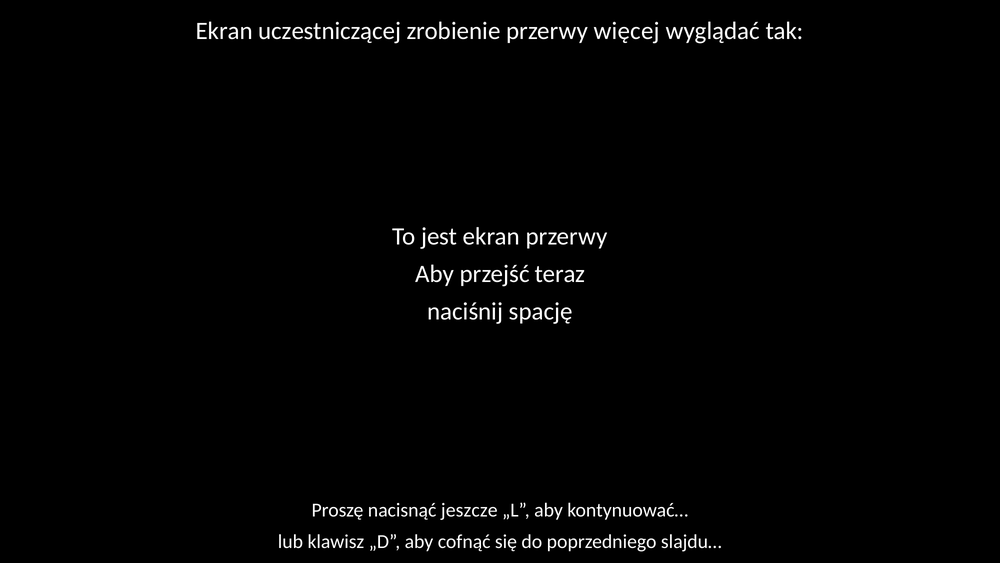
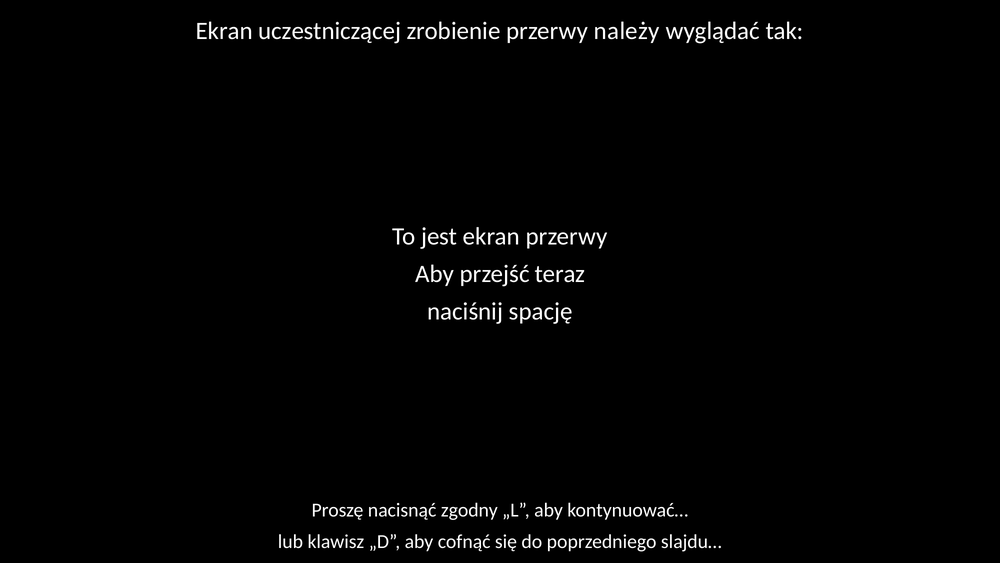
więcej: więcej -> należy
jeszcze: jeszcze -> zgodny
